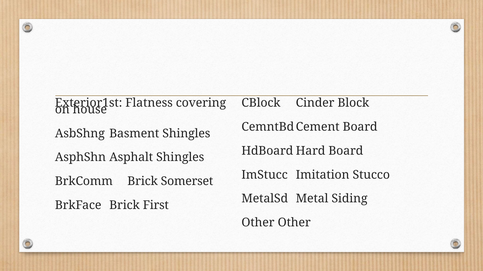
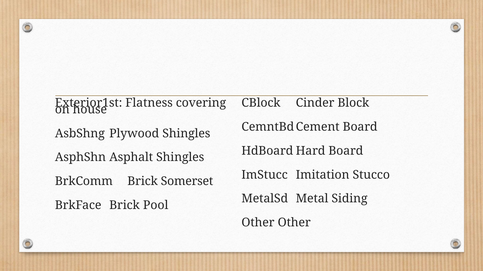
Basment: Basment -> Plywood
First: First -> Pool
